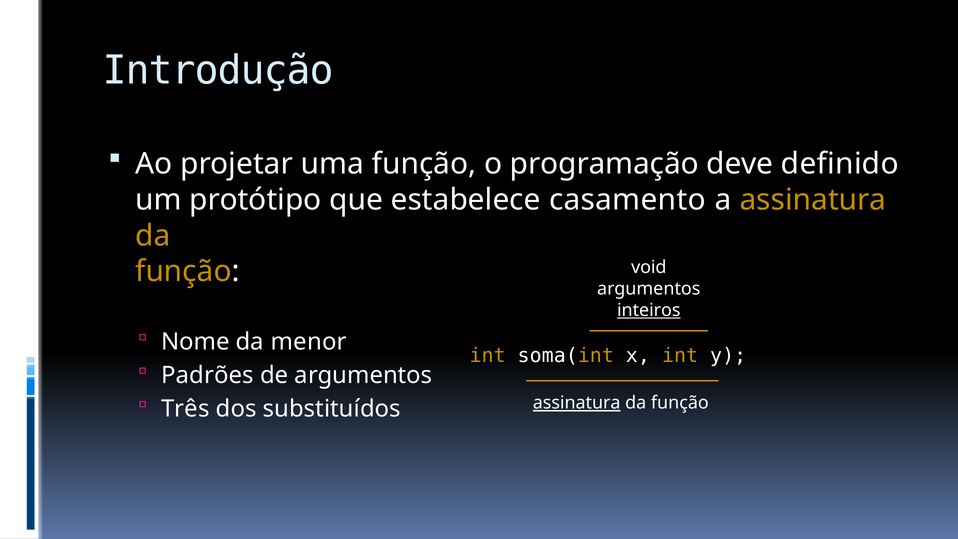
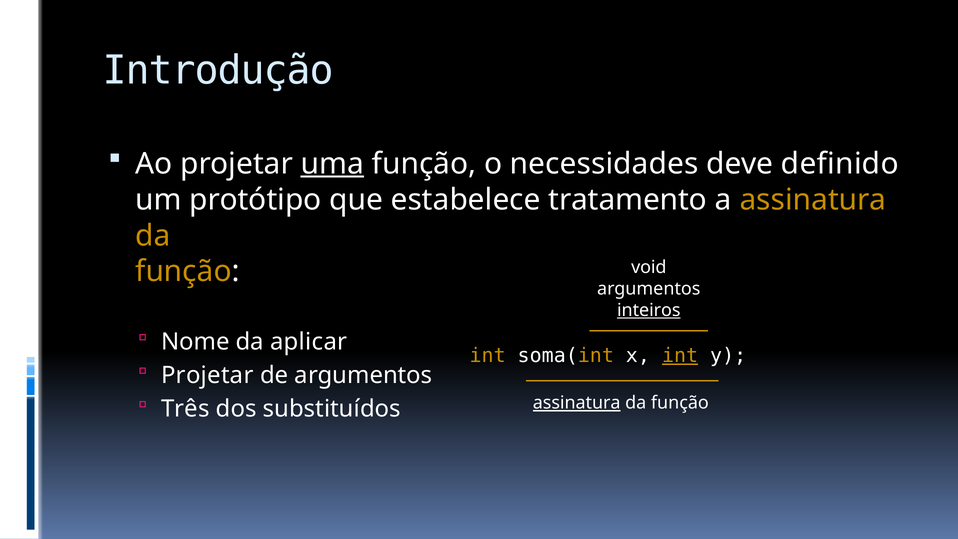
uma underline: none -> present
programação: programação -> necessidades
casamento: casamento -> tratamento
menor: menor -> aplicar
int at (680, 356) underline: none -> present
Padrões at (207, 375): Padrões -> Projetar
